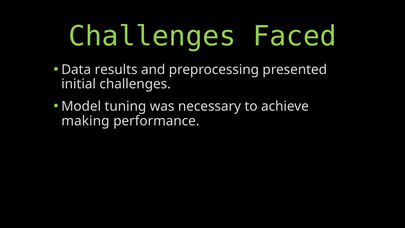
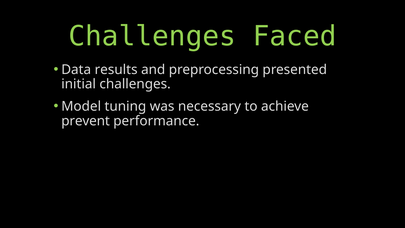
making: making -> prevent
